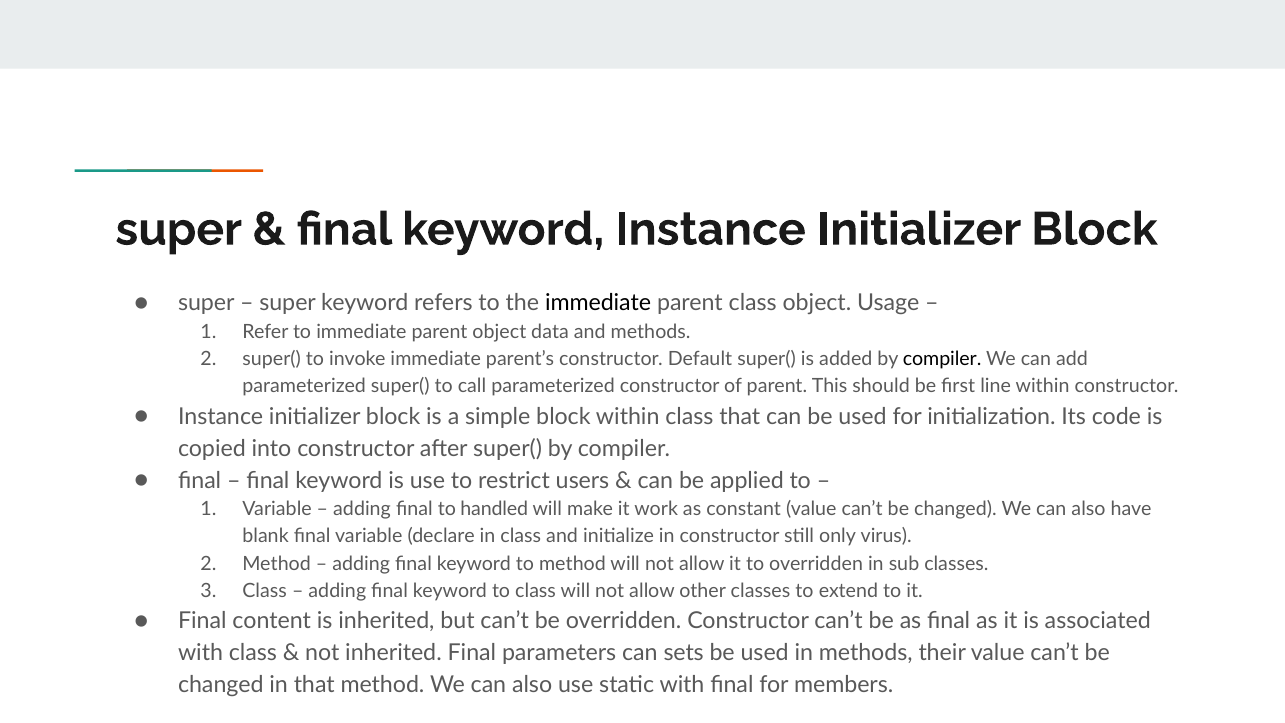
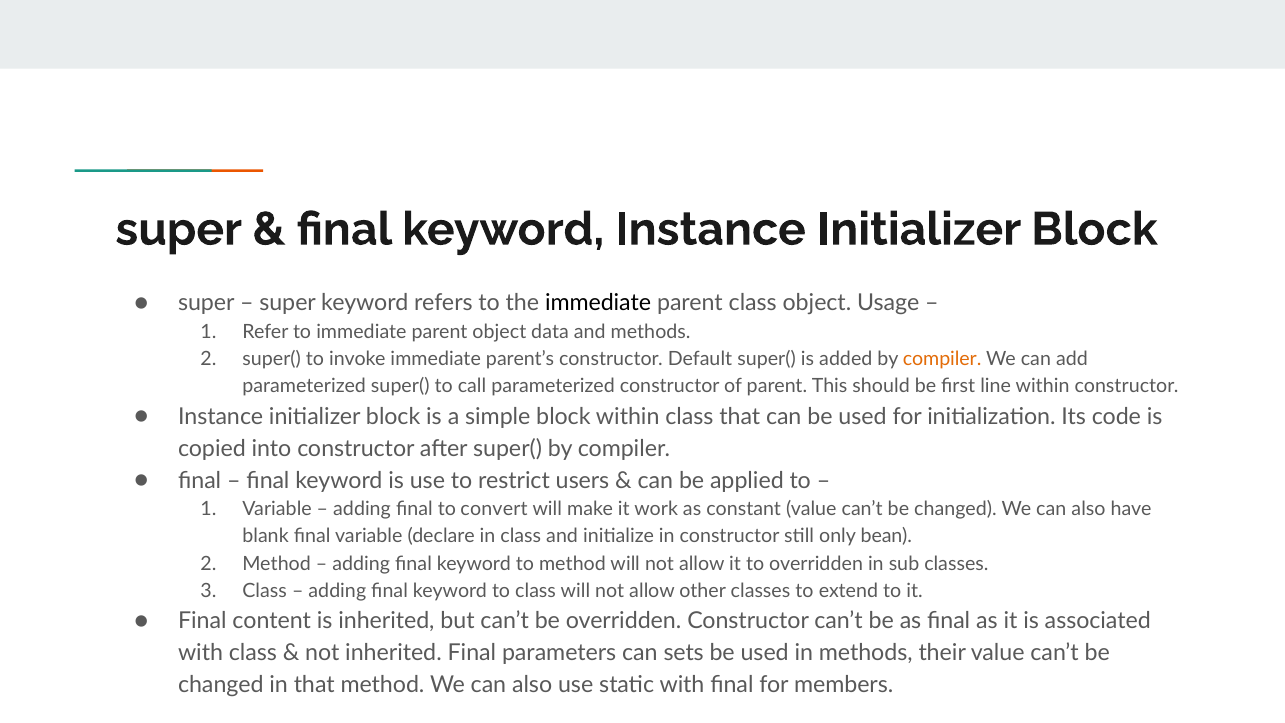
compiler at (942, 359) colour: black -> orange
handled: handled -> convert
virus: virus -> bean
